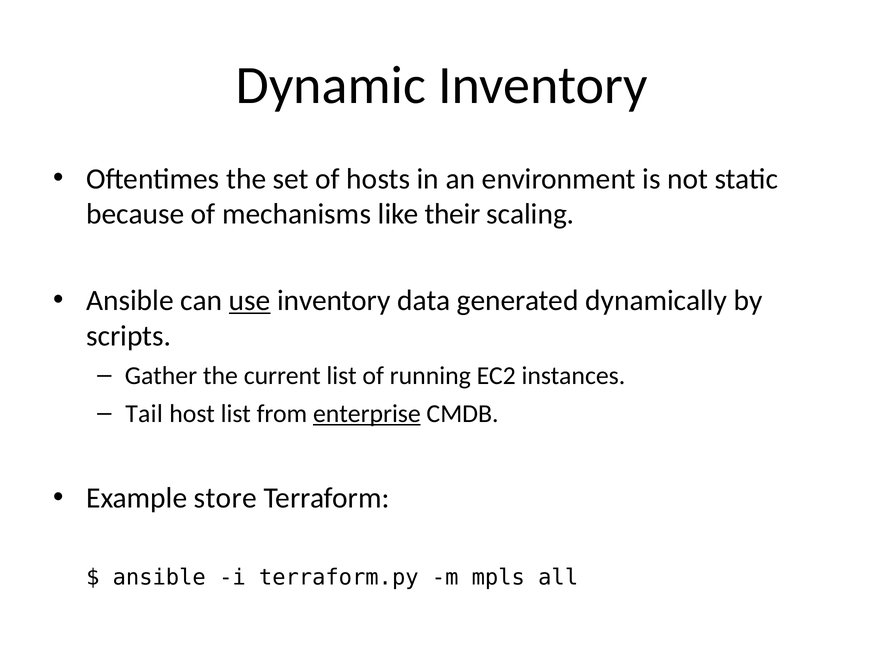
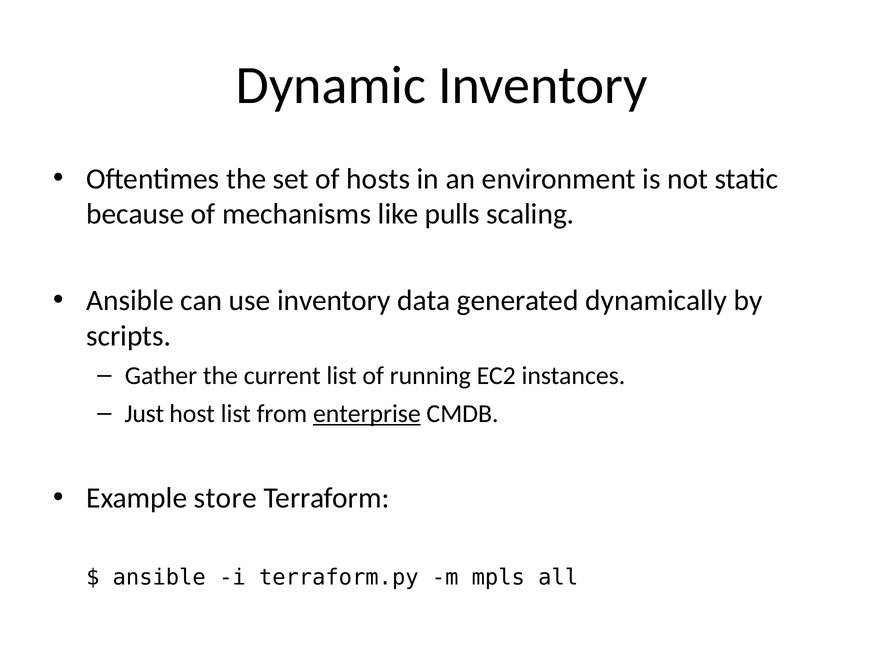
their: their -> pulls
use underline: present -> none
Tail: Tail -> Just
